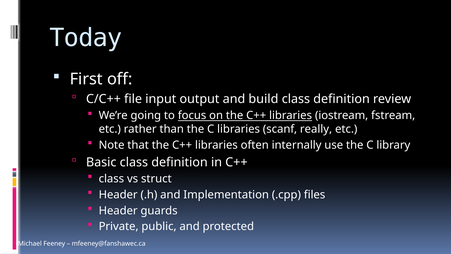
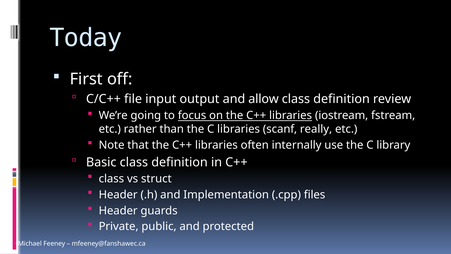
build: build -> allow
